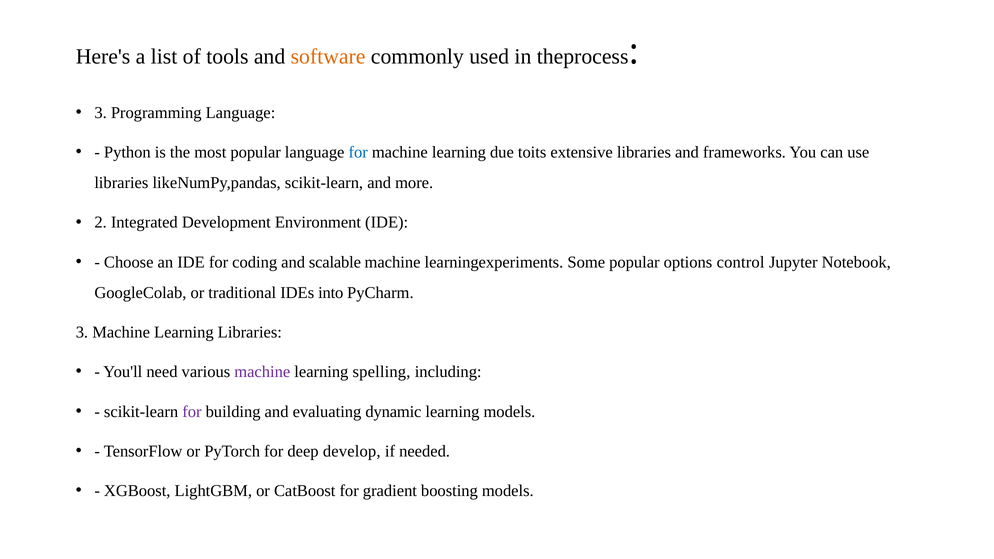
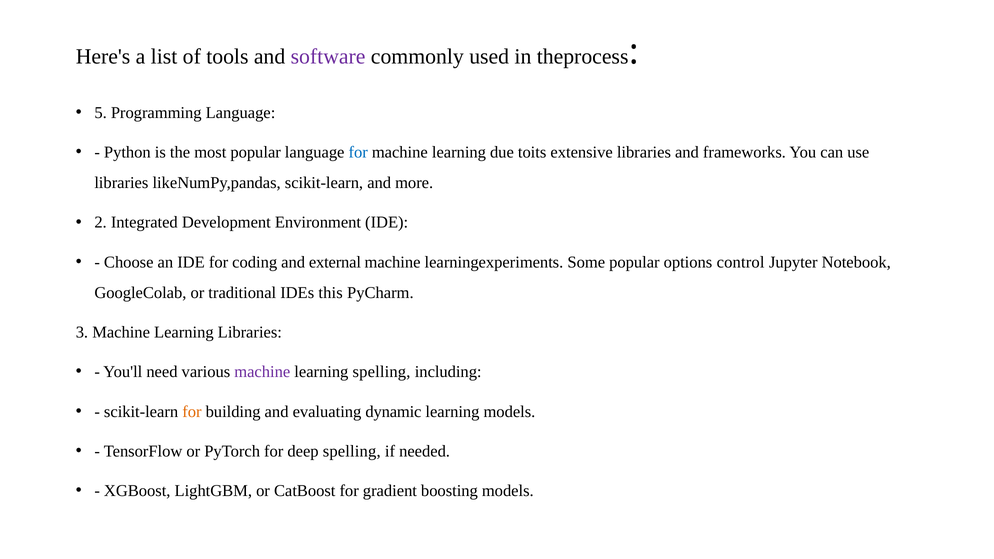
software colour: orange -> purple
3 at (101, 113): 3 -> 5
scalable: scalable -> external
into: into -> this
for at (192, 412) colour: purple -> orange
deep develop: develop -> spelling
